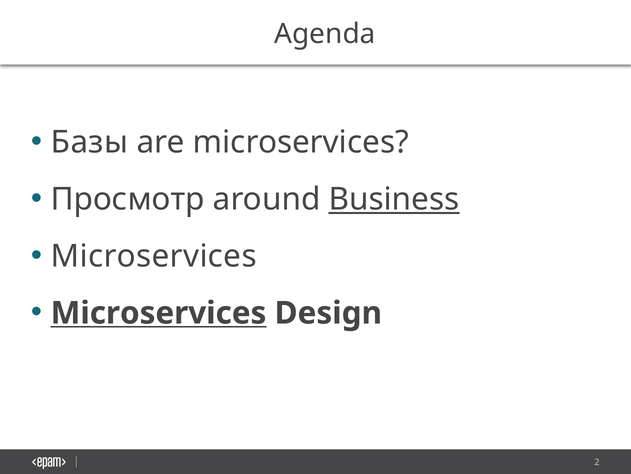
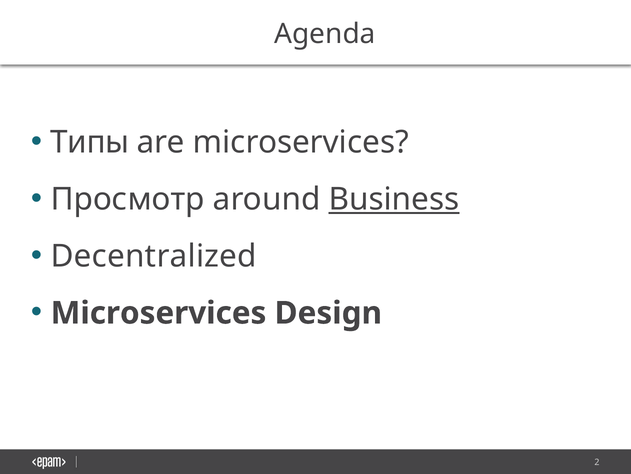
Базы: Базы -> Типы
Microservices at (154, 256): Microservices -> Decentralized
Microservices at (159, 313) underline: present -> none
